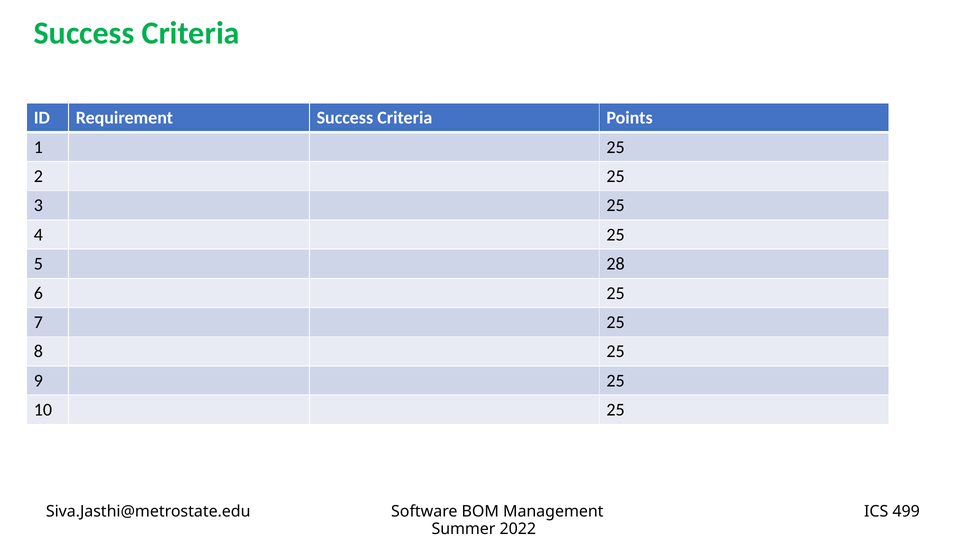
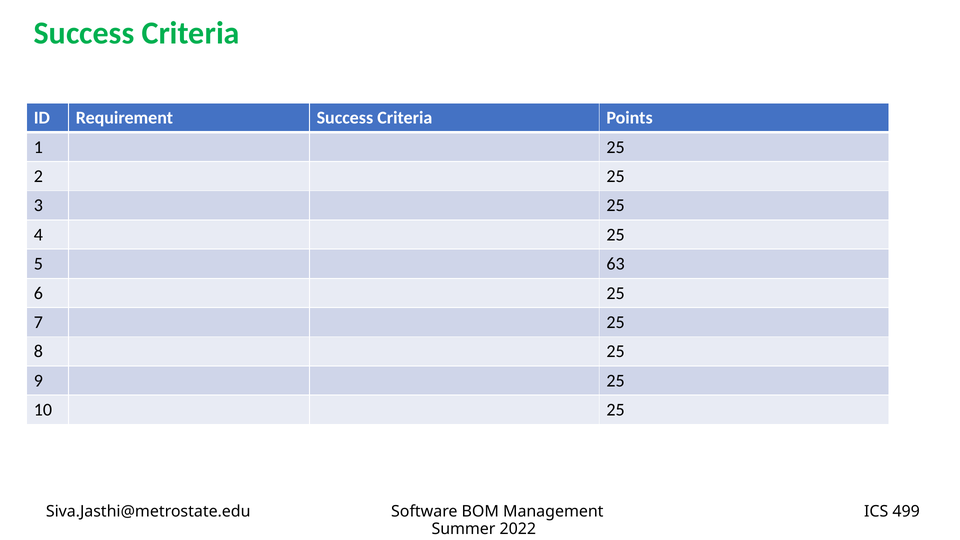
28: 28 -> 63
